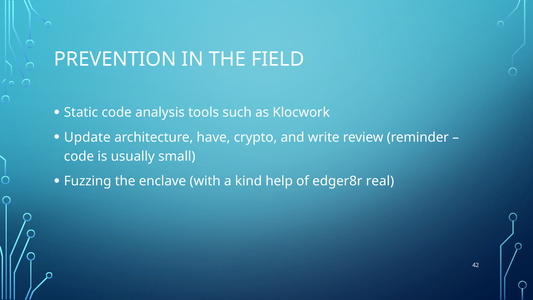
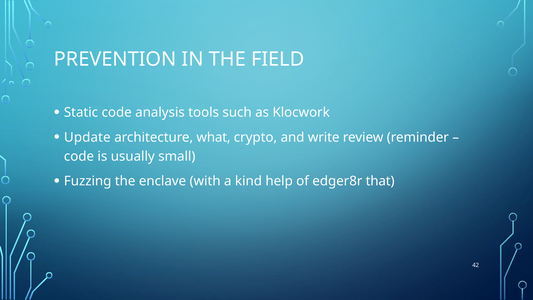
have: have -> what
real: real -> that
